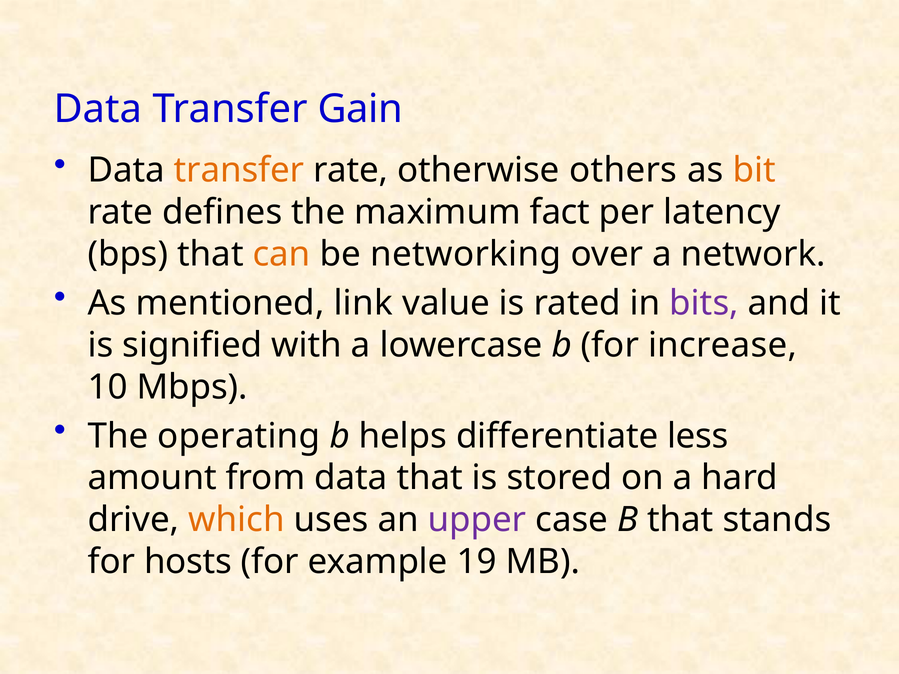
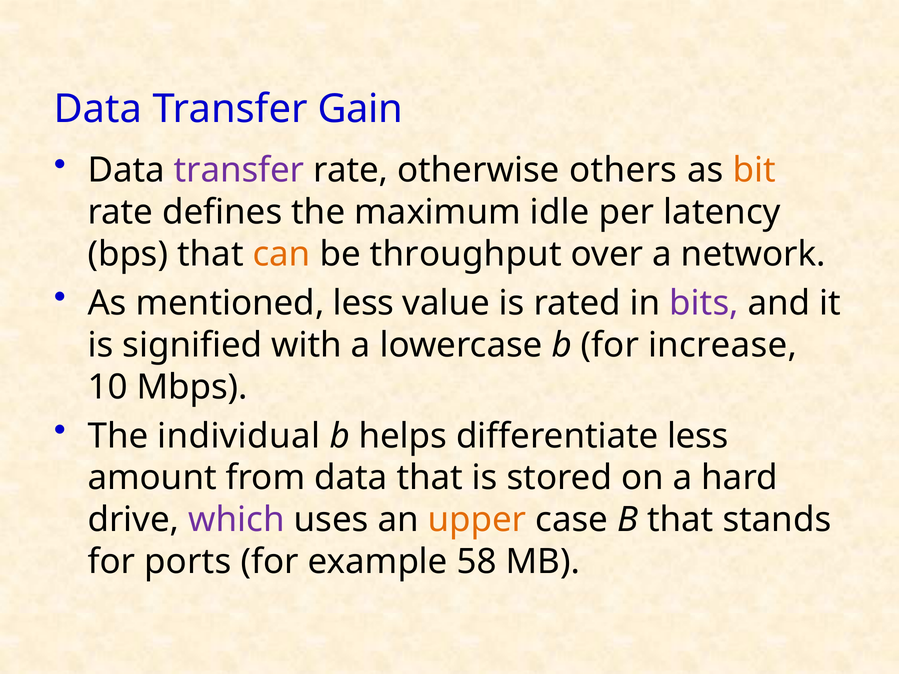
transfer at (239, 170) colour: orange -> purple
fact: fact -> idle
networking: networking -> throughput
mentioned link: link -> less
operating: operating -> individual
which colour: orange -> purple
upper colour: purple -> orange
hosts: hosts -> ports
19: 19 -> 58
